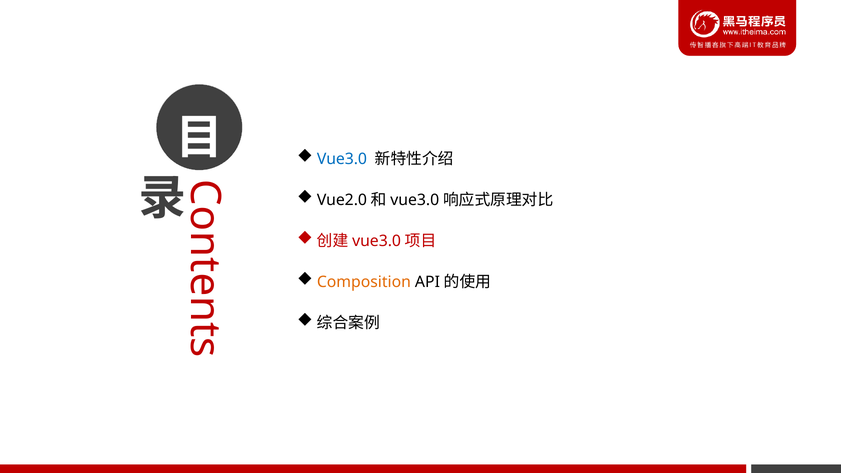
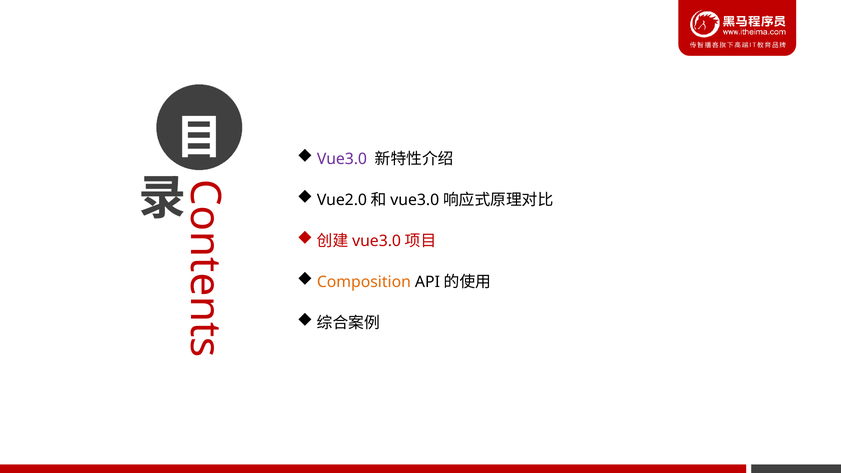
Vue3.0 colour: blue -> purple
